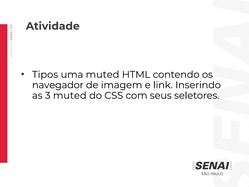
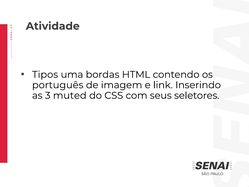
uma muted: muted -> bordas
navegador: navegador -> português
